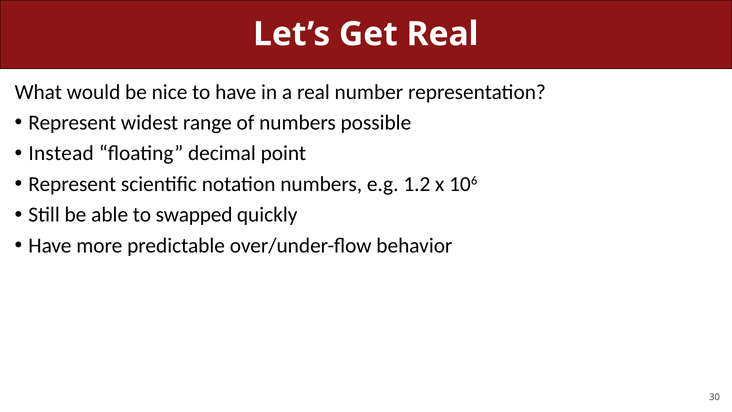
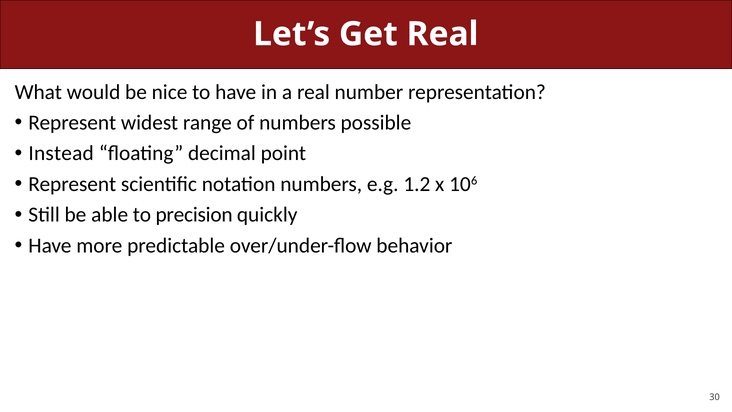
swapped: swapped -> precision
